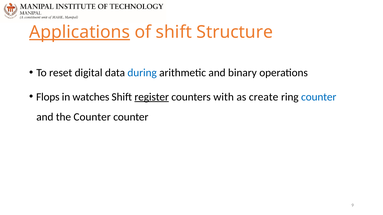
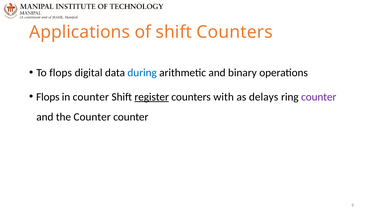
Applications underline: present -> none
shift Structure: Structure -> Counters
To reset: reset -> flops
in watches: watches -> counter
create: create -> delays
counter at (319, 97) colour: blue -> purple
